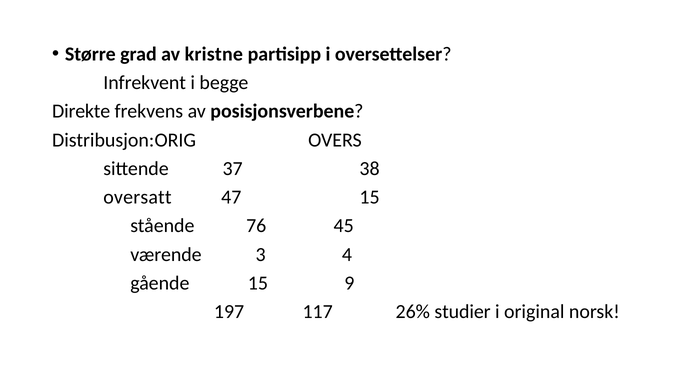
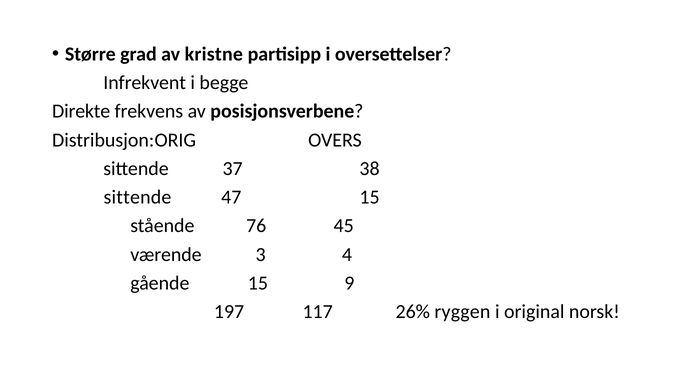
oversatt at (137, 197): oversatt -> sittende
studier: studier -> ryggen
